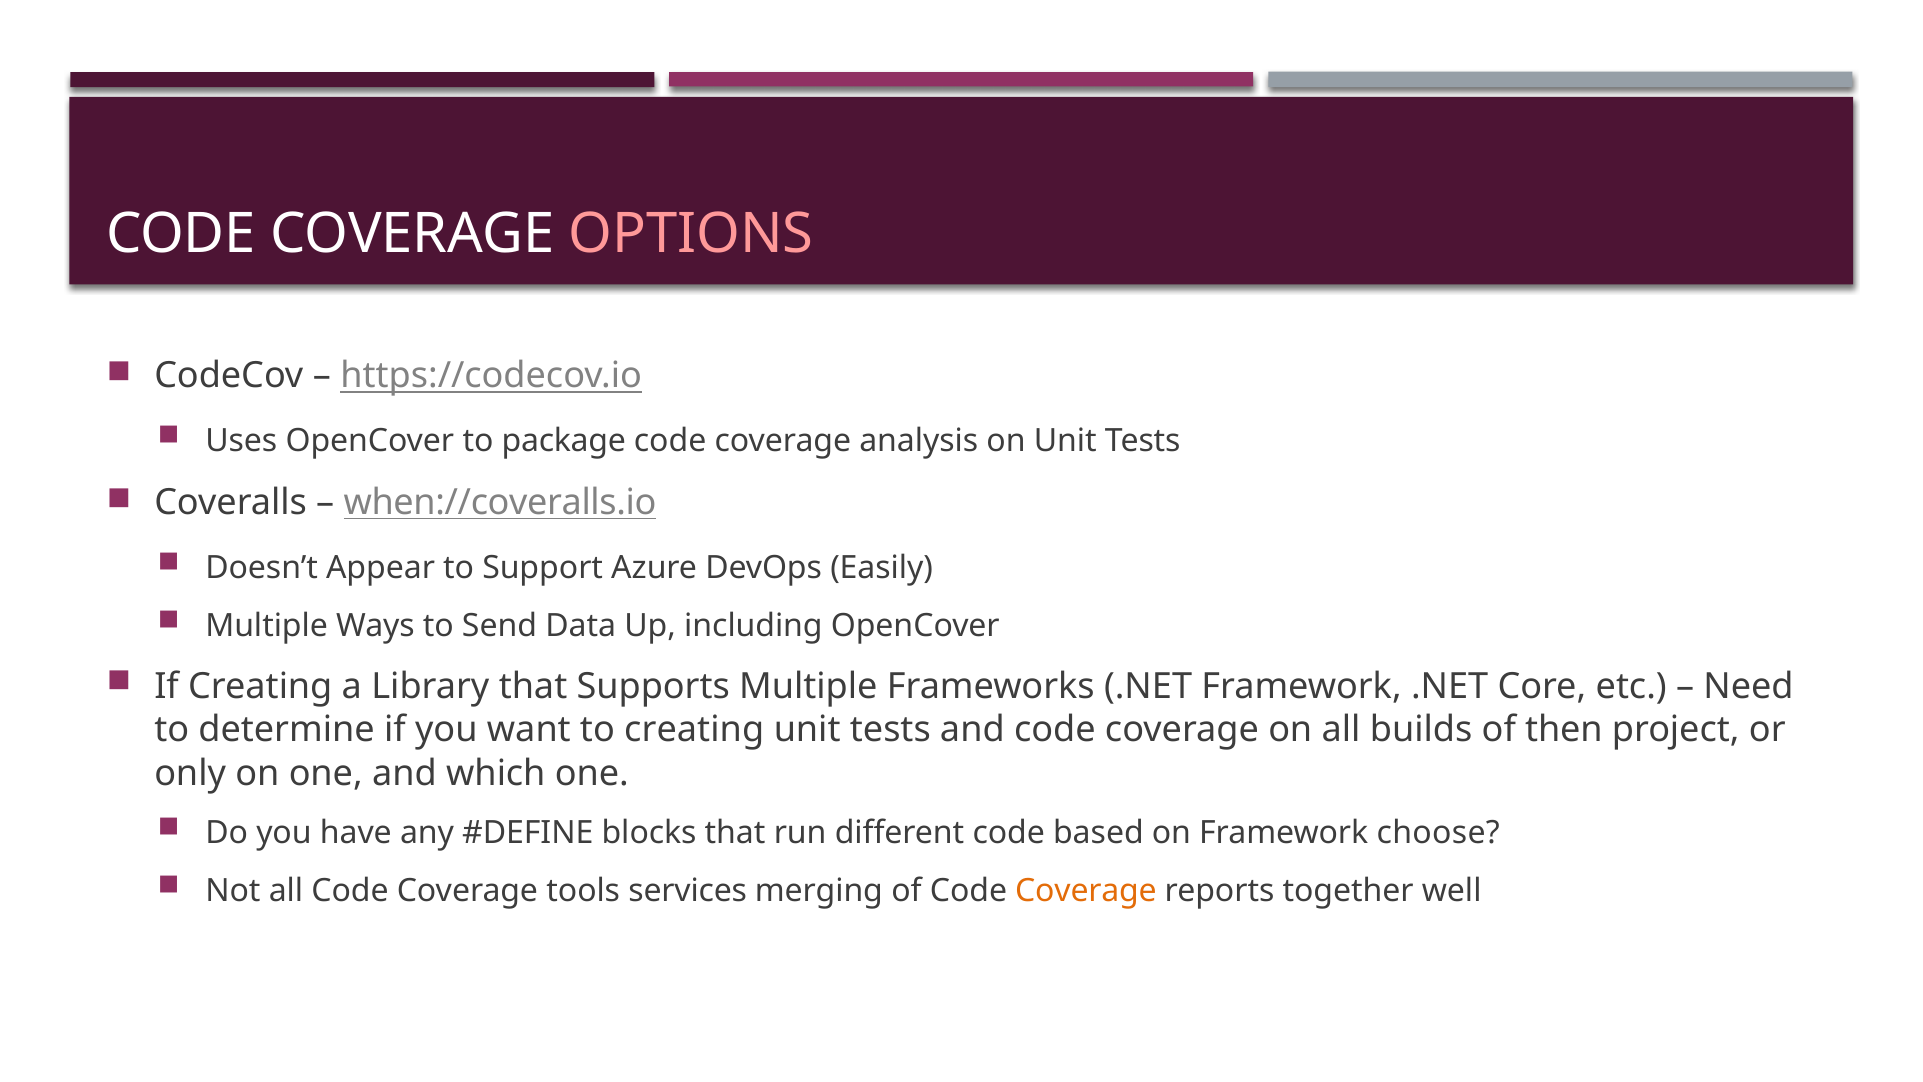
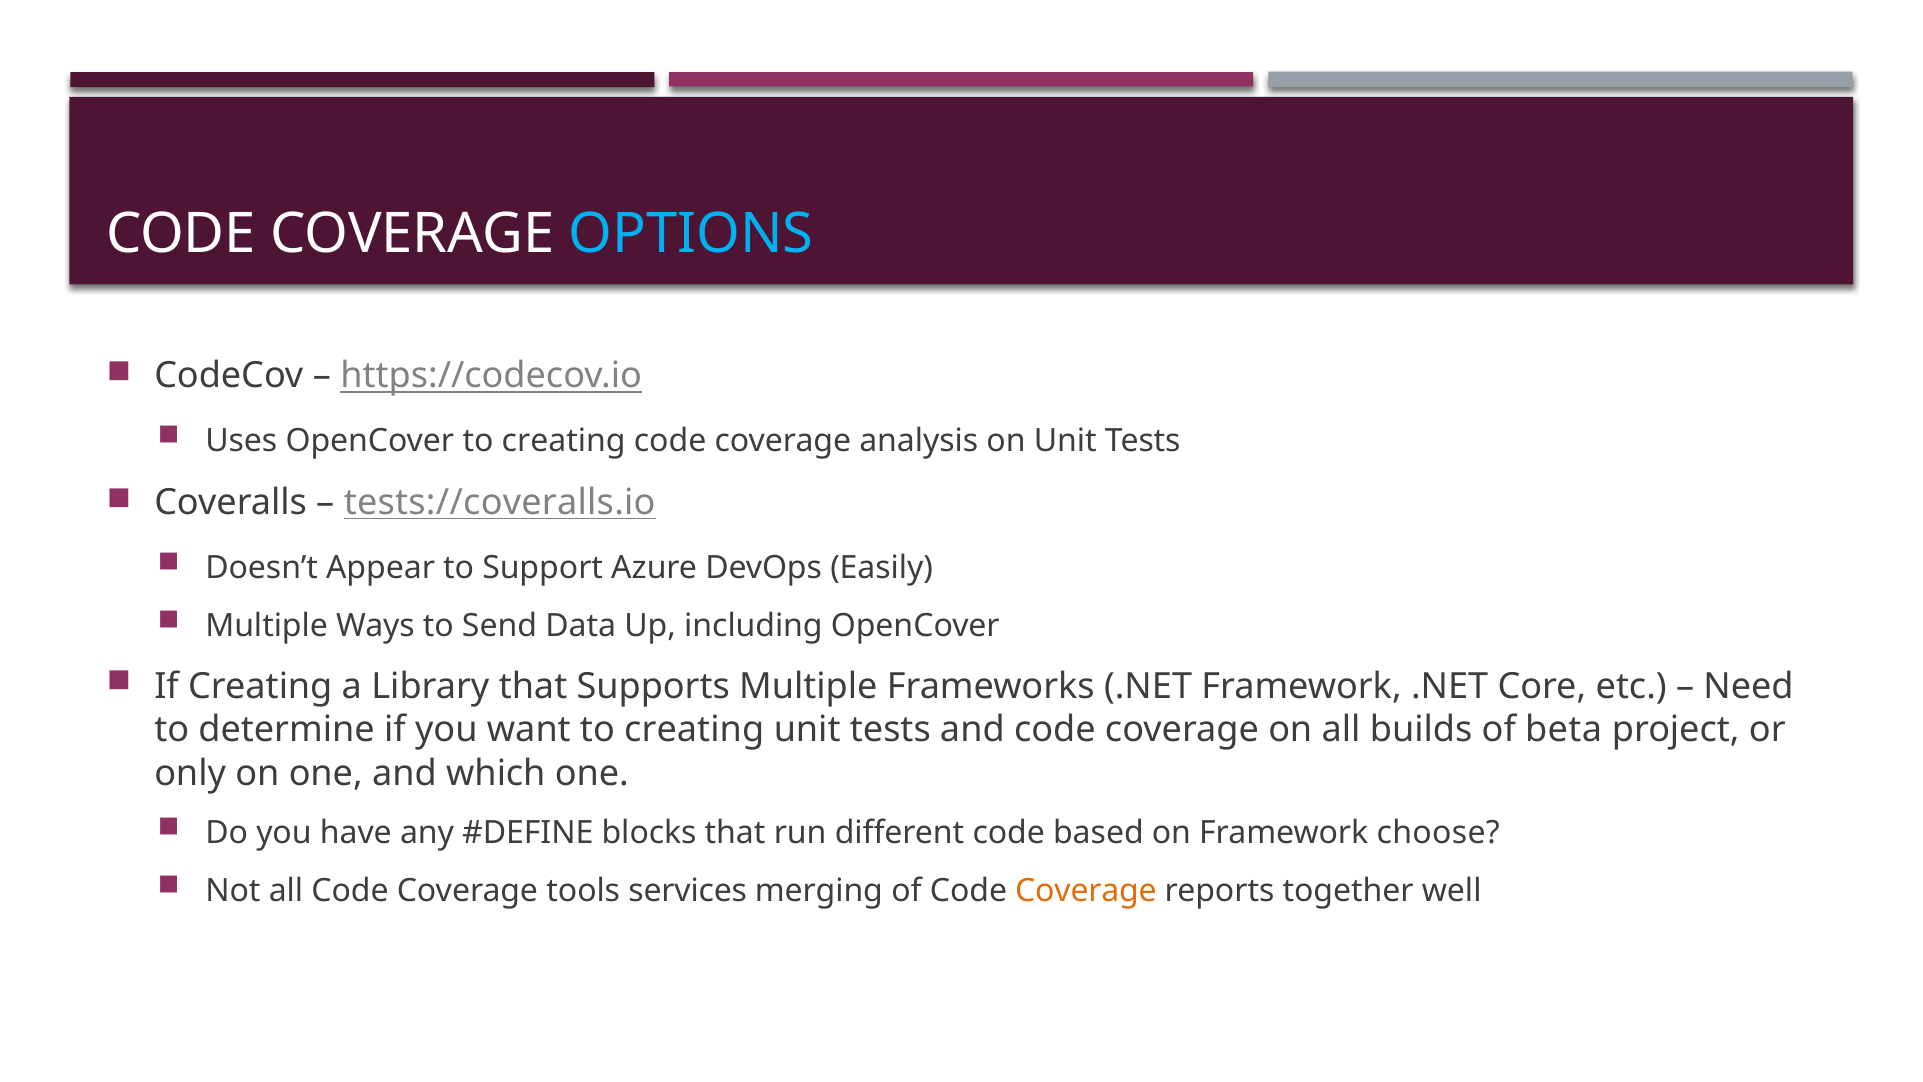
OPTIONS colour: pink -> light blue
OpenCover to package: package -> creating
when://coveralls.io: when://coveralls.io -> tests://coveralls.io
then: then -> beta
